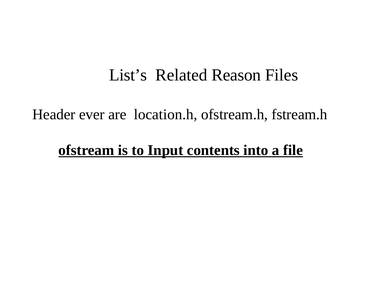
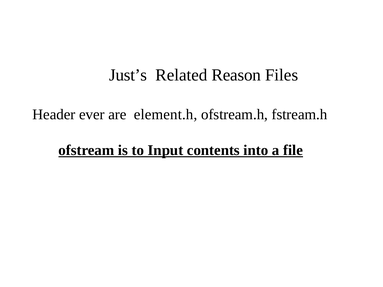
List’s: List’s -> Just’s
location.h: location.h -> element.h
